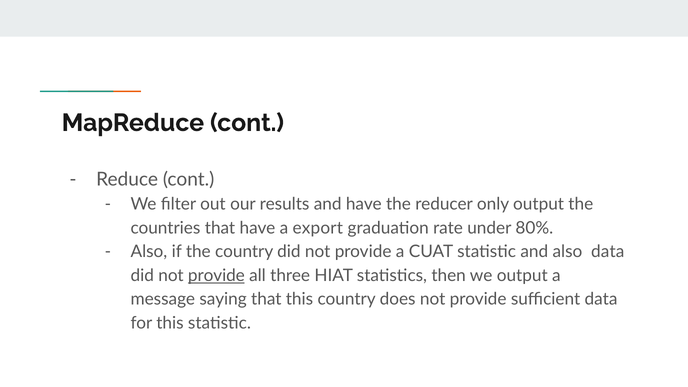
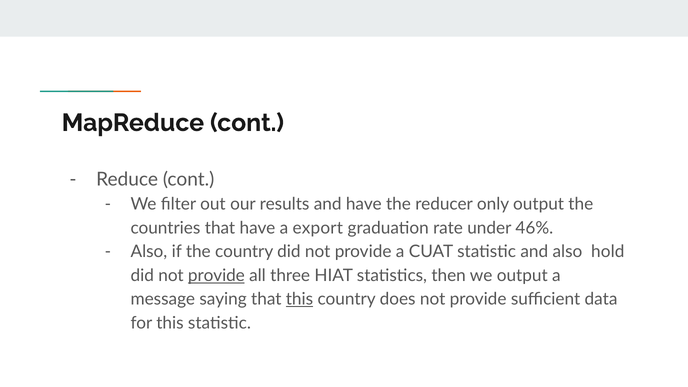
80%: 80% -> 46%
also data: data -> hold
this at (299, 299) underline: none -> present
